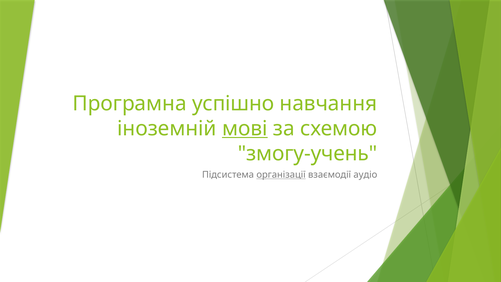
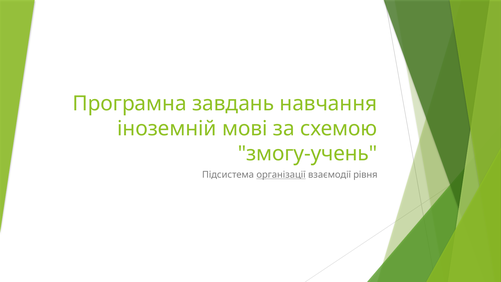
успішно: успішно -> завдань
мові underline: present -> none
аудіо: аудіо -> рівня
